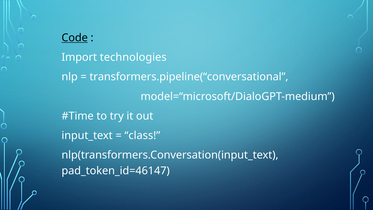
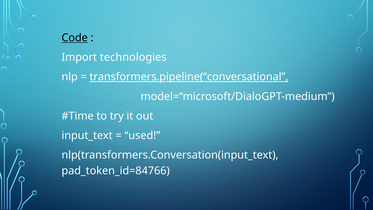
transformers.pipeline(“conversational underline: none -> present
class: class -> used
pad_token_id=46147: pad_token_id=46147 -> pad_token_id=84766
